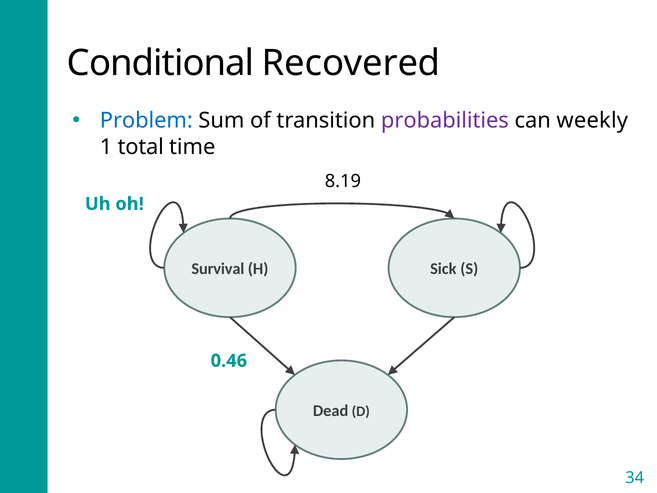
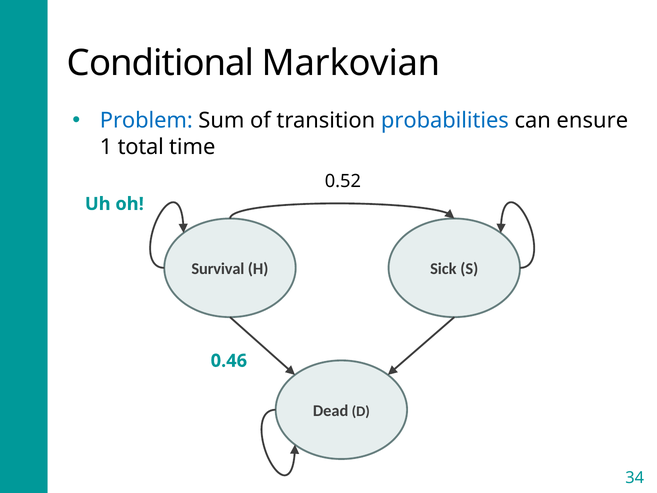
Recovered: Recovered -> Markovian
probabilities colour: purple -> blue
weekly: weekly -> ensure
8.19: 8.19 -> 0.52
